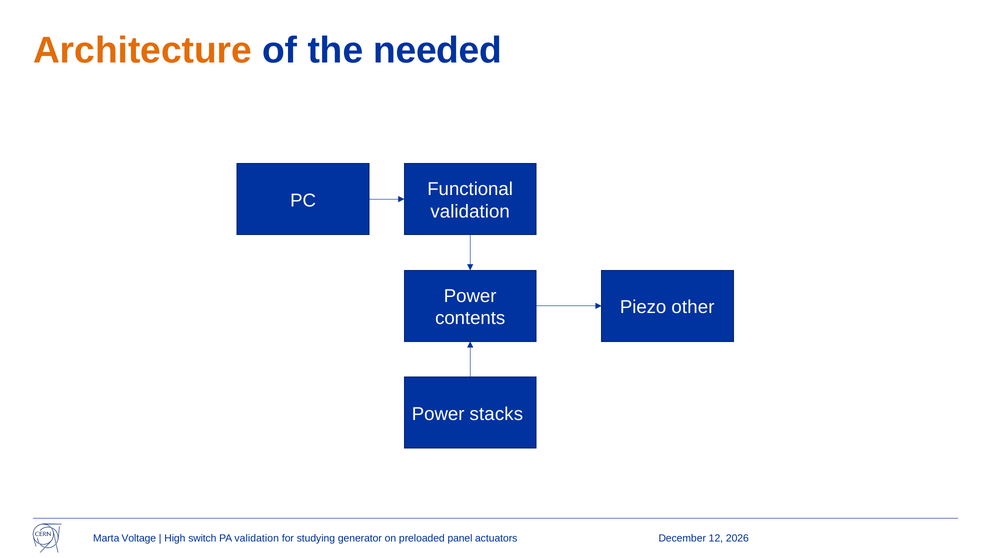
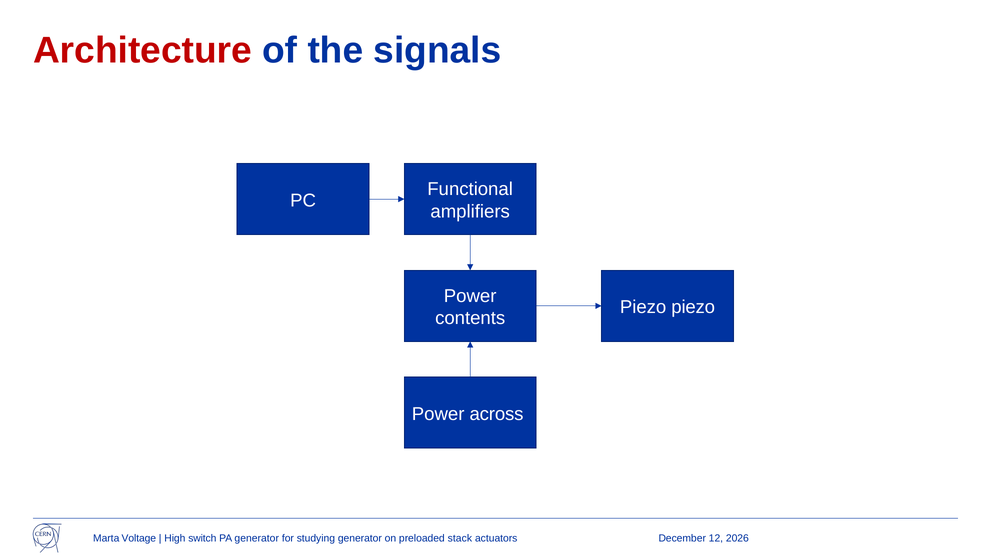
Architecture colour: orange -> red
needed: needed -> signals
validation at (470, 211): validation -> amplifiers
Piezo other: other -> piezo
stacks: stacks -> across
PA validation: validation -> generator
panel: panel -> stack
